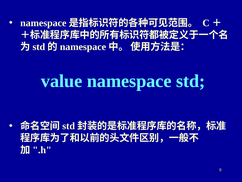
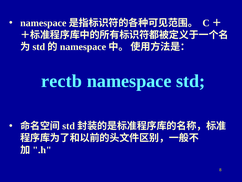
value: value -> rectb
